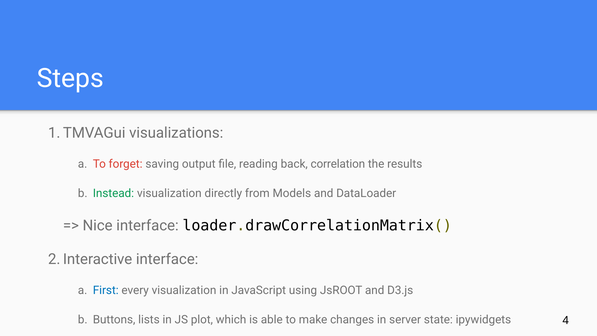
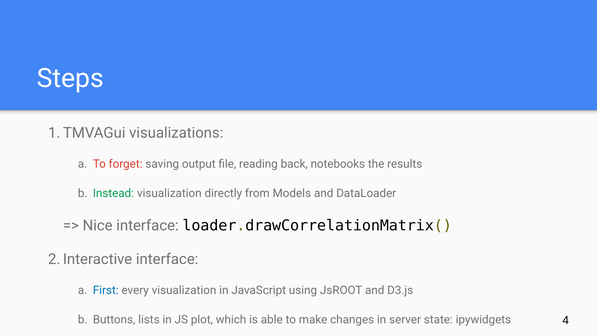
correlation: correlation -> notebooks
